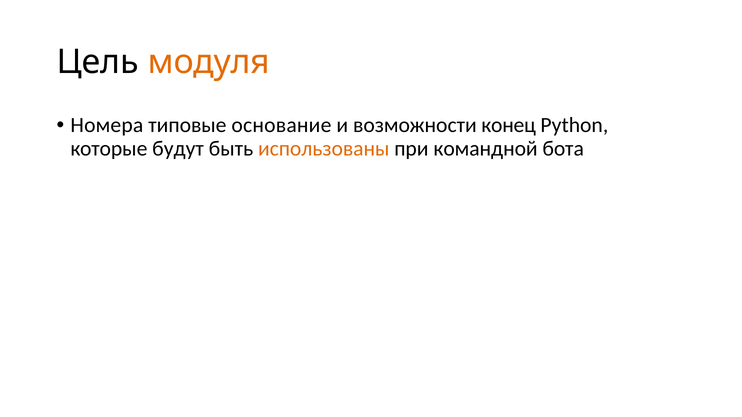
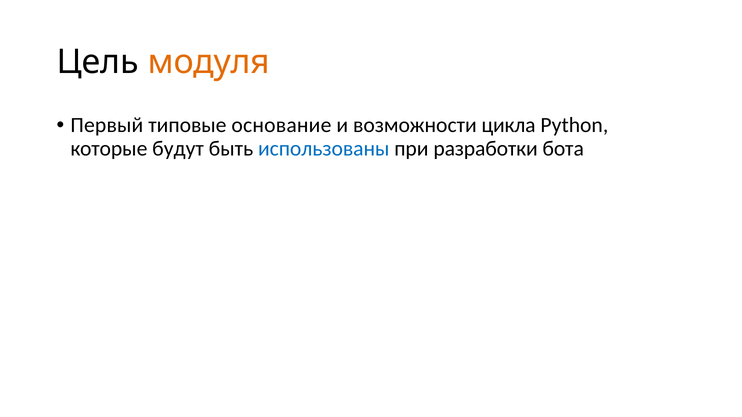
Номера: Номера -> Первый
конец: конец -> цикла
использованы colour: orange -> blue
командной: командной -> разработки
